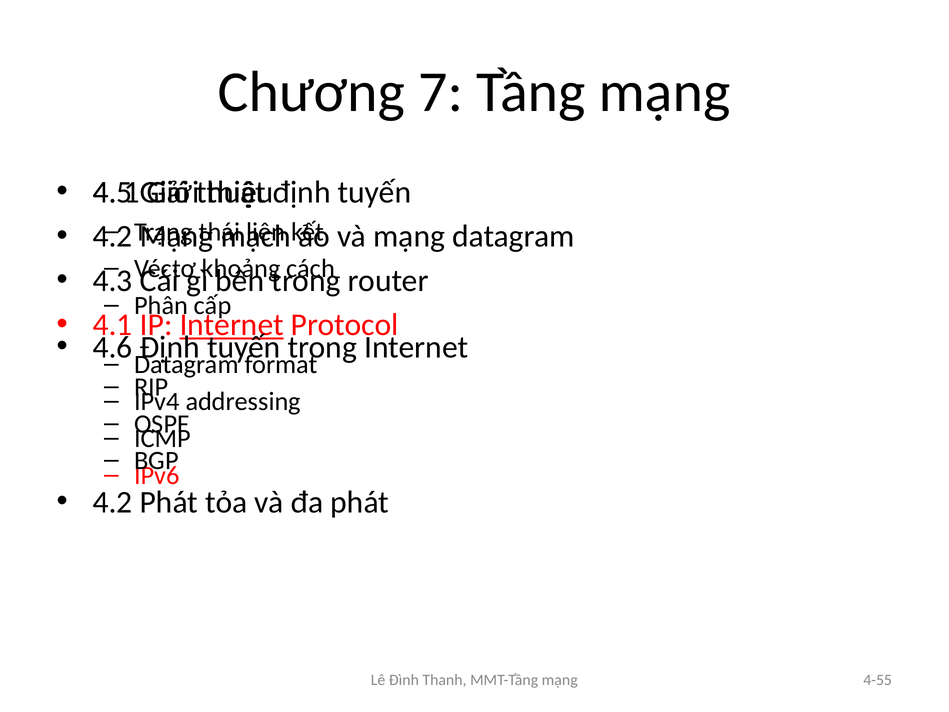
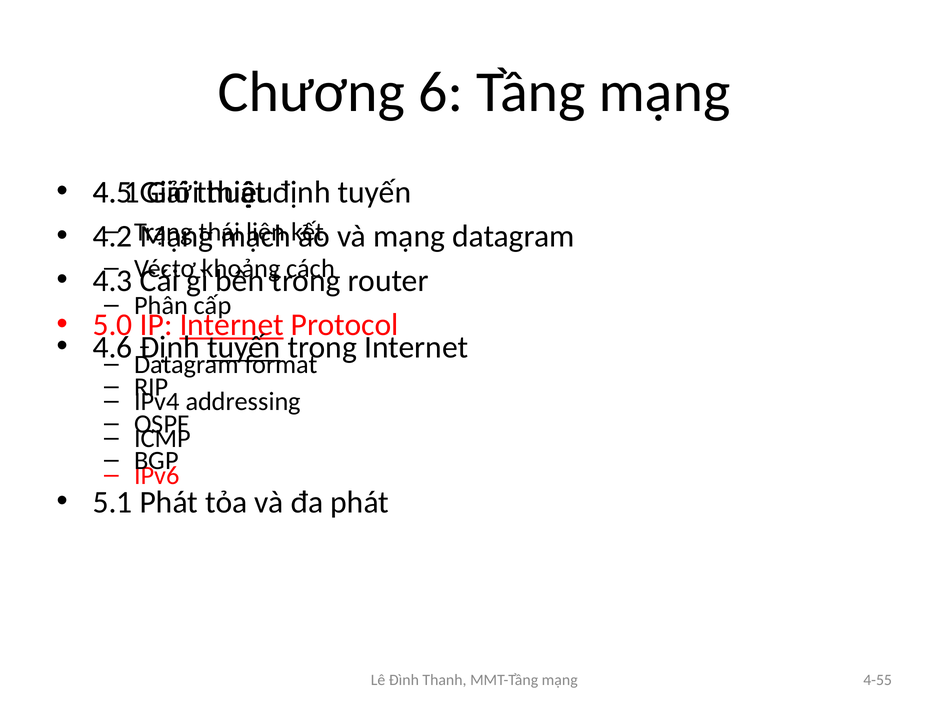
7: 7 -> 6
4.1: 4.1 -> 5.0
tuyến at (244, 347) underline: none -> present
4.2 at (113, 502): 4.2 -> 5.1
